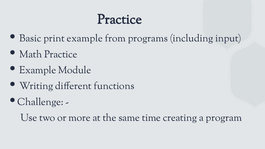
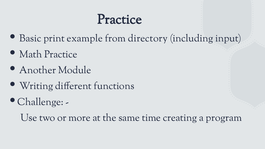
programs: programs -> directory
Example at (38, 70): Example -> Another
